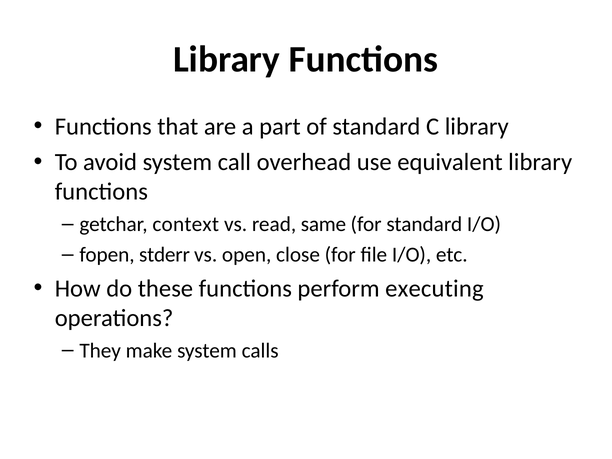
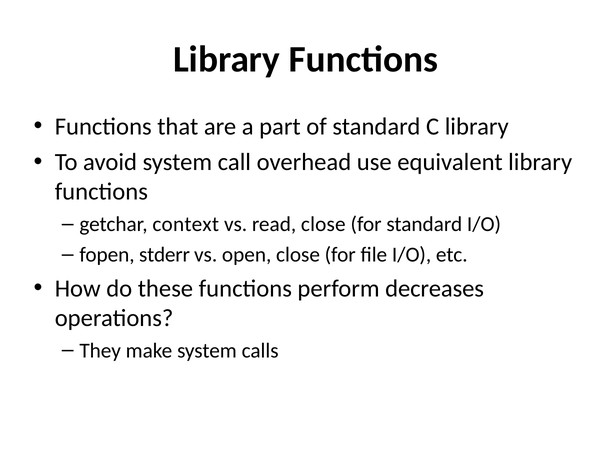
read same: same -> close
executing: executing -> decreases
